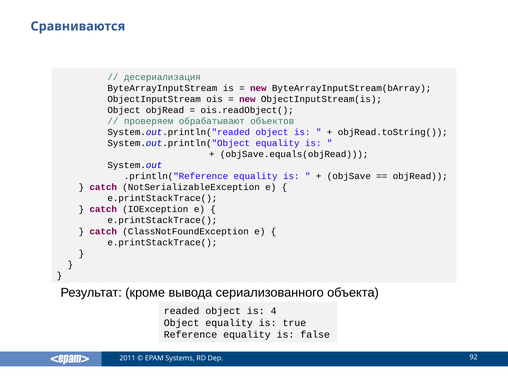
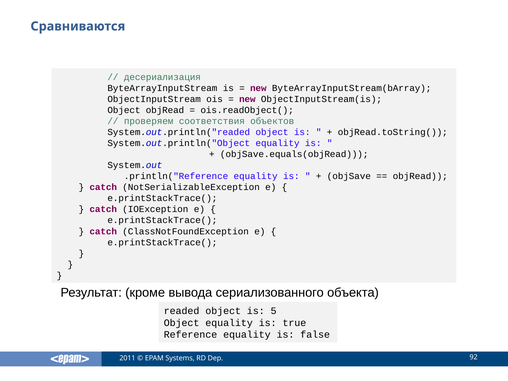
обрабатывают: обрабатывают -> соответствия
4: 4 -> 5
